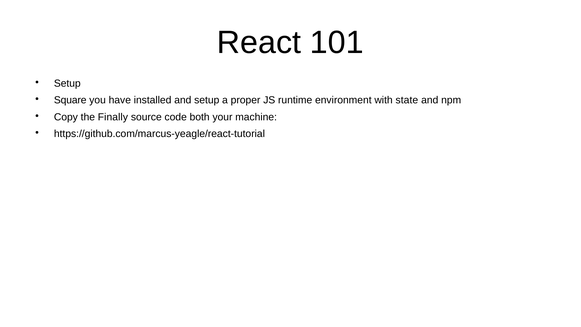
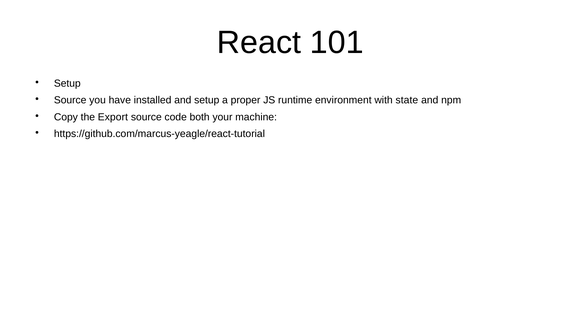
Square at (70, 100): Square -> Source
Finally: Finally -> Export
